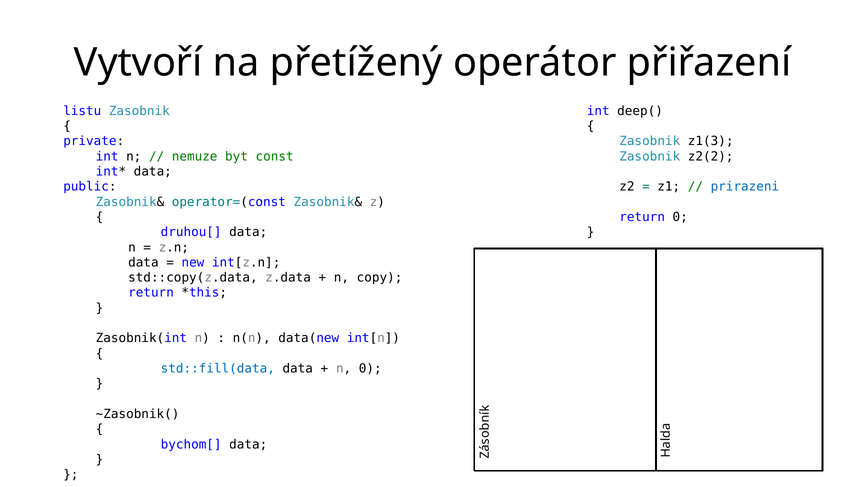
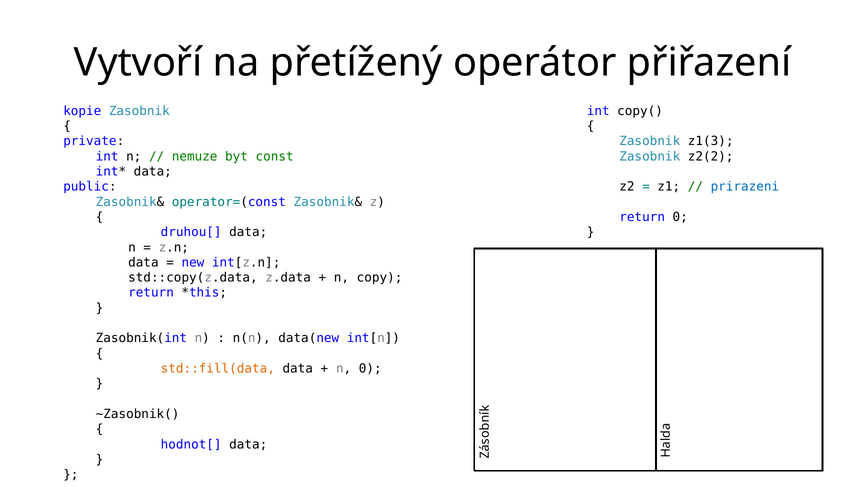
listu: listu -> kopie
deep(: deep( -> copy(
std::fill(data colour: blue -> orange
bychom[: bychom[ -> hodnot[
